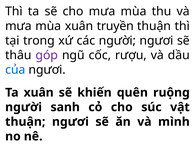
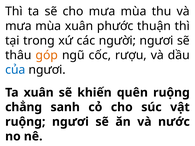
truyền: truyền -> phước
góp colour: purple -> orange
người at (24, 107): người -> chẳng
thuận at (25, 122): thuận -> ruộng
mình: mình -> nước
